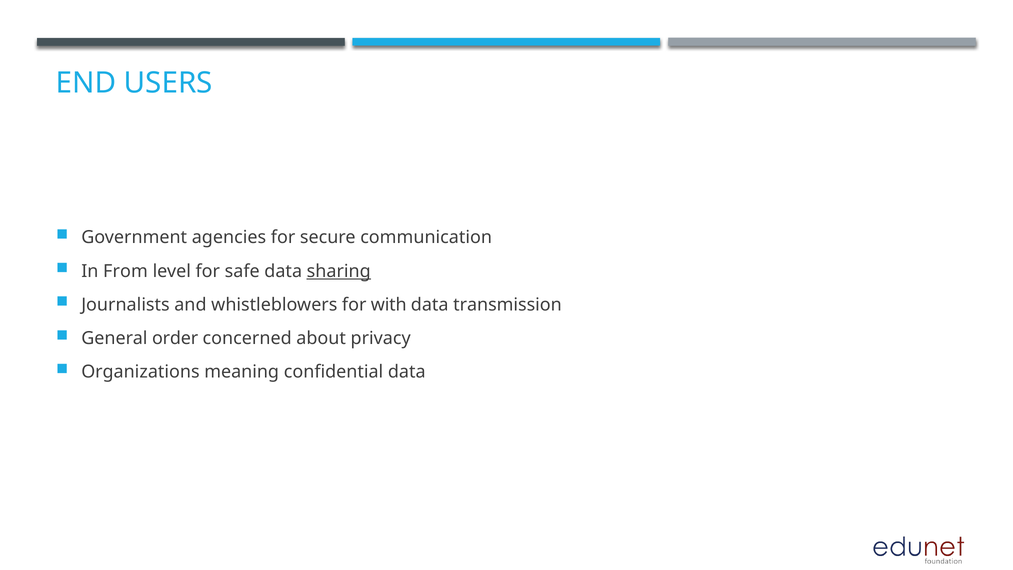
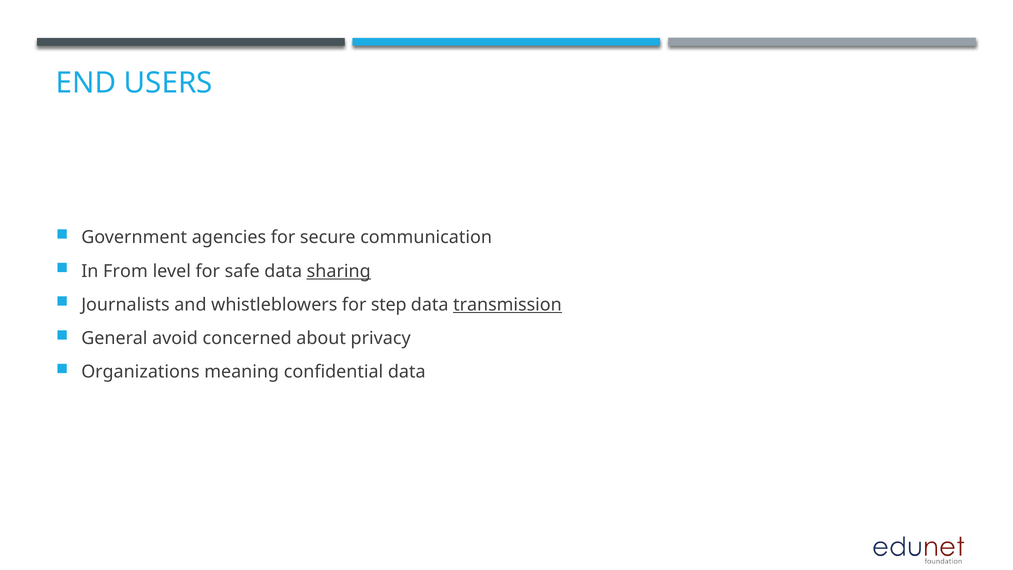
with: with -> step
transmission underline: none -> present
order: order -> avoid
